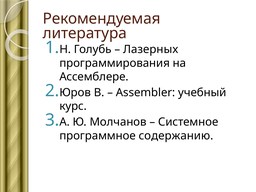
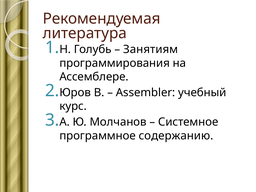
Лазерных: Лазерных -> Занятиям
